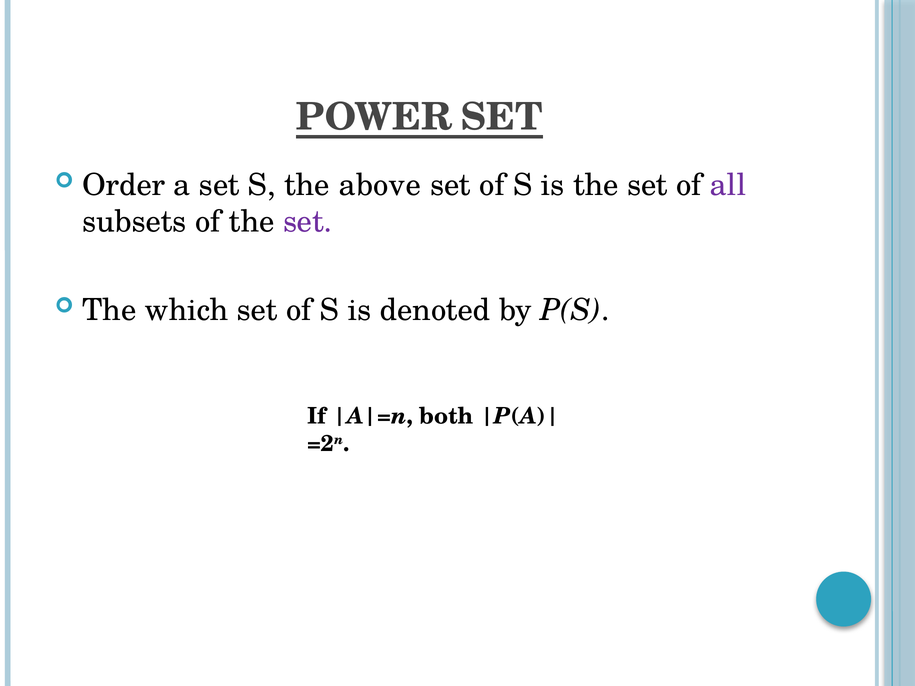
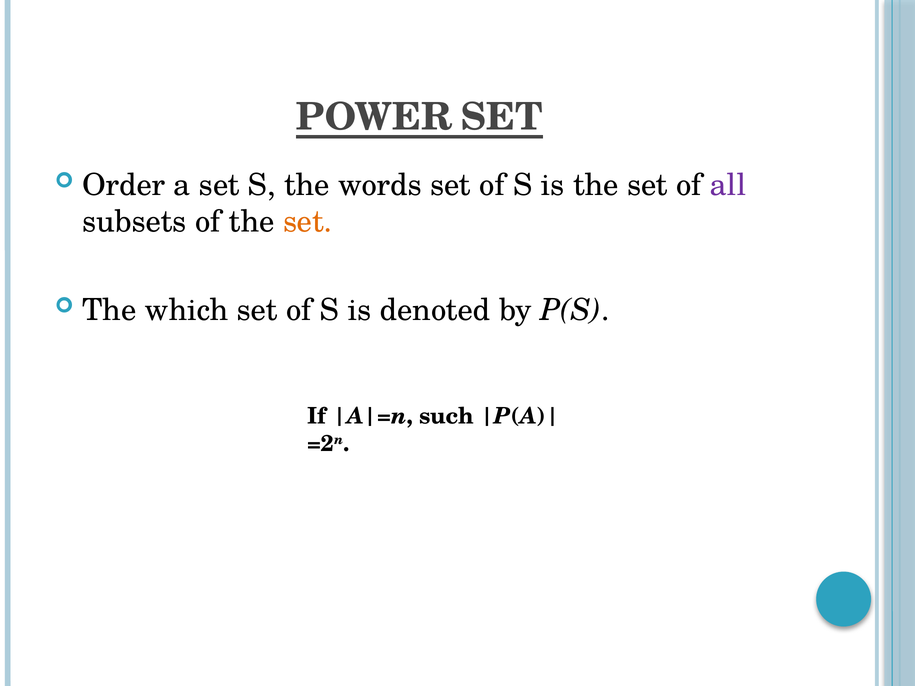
above: above -> words
set at (308, 222) colour: purple -> orange
both: both -> such
